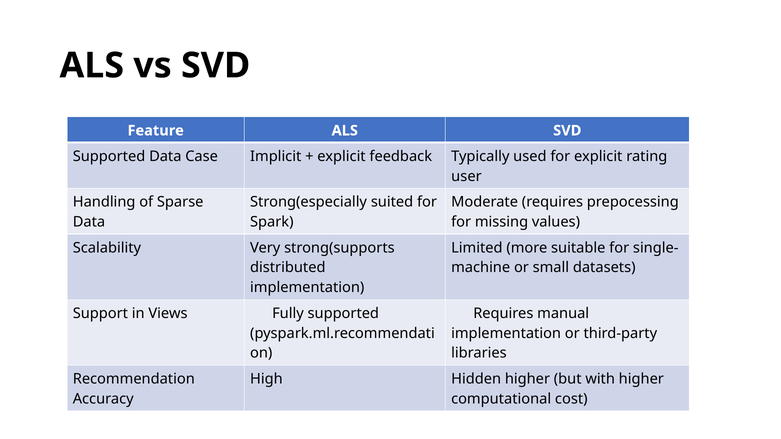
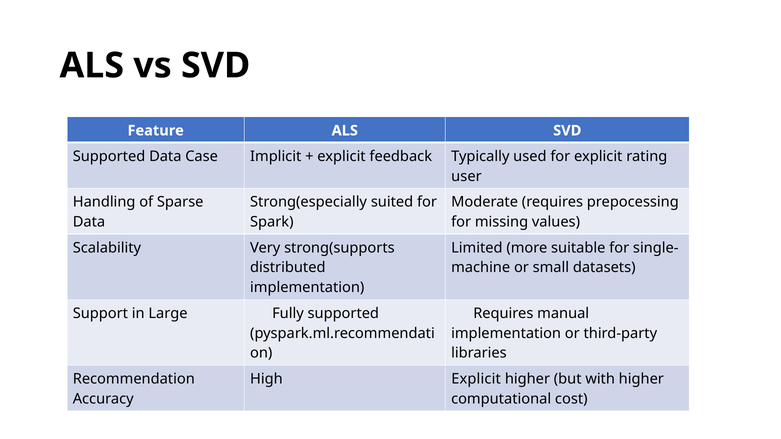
Views: Views -> Large
High Hidden: Hidden -> Explicit
